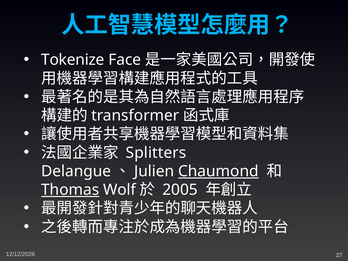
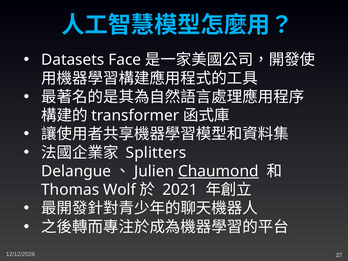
Tokenize: Tokenize -> Datasets
Thomas underline: present -> none
2005: 2005 -> 2021
